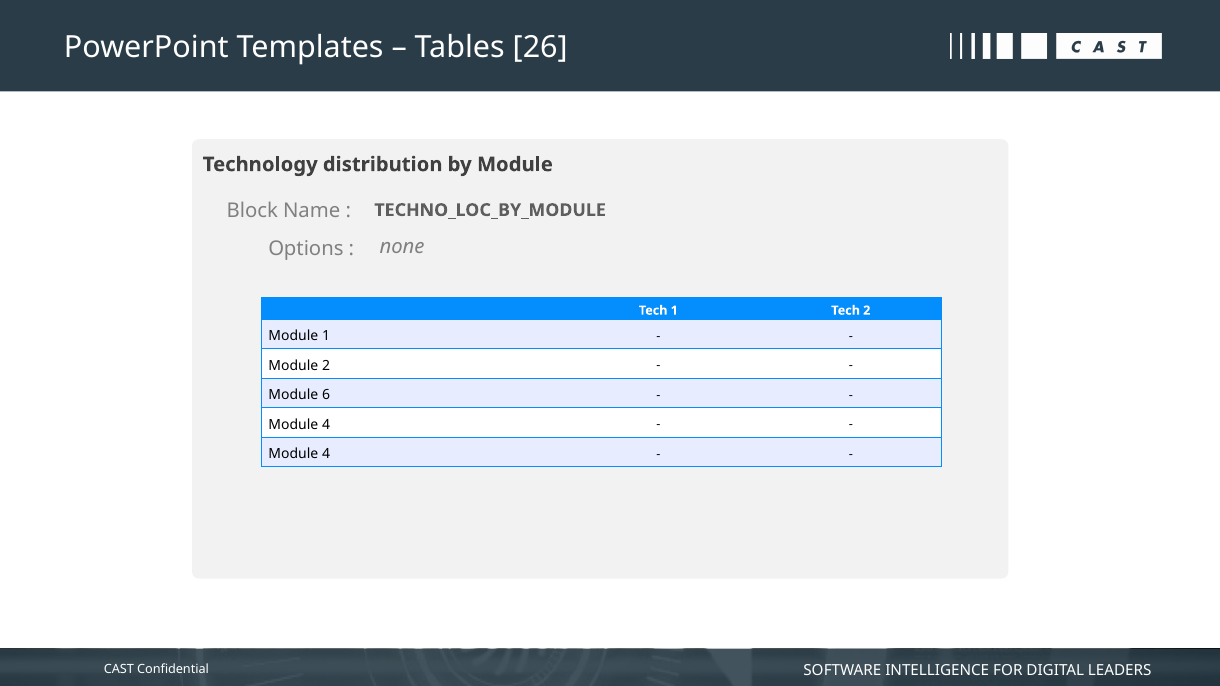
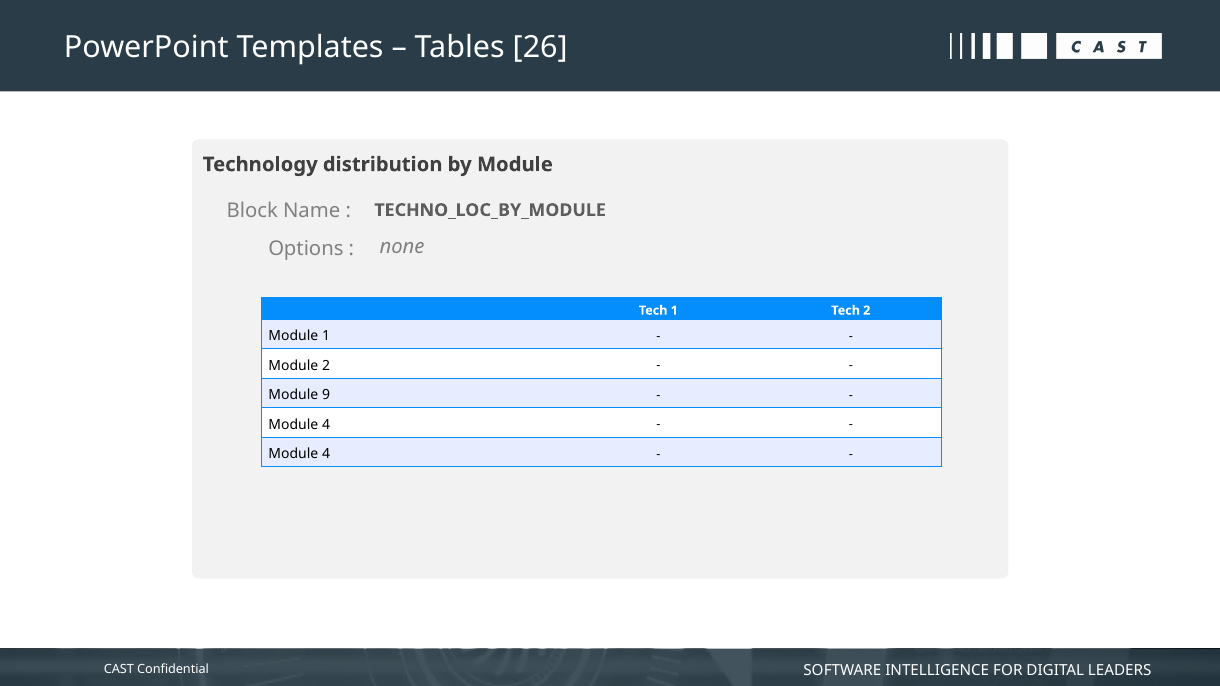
6: 6 -> 9
